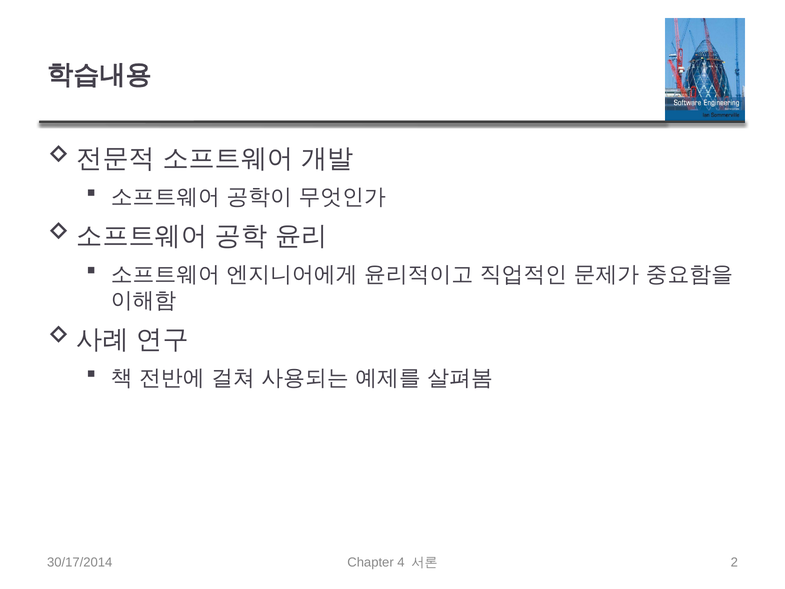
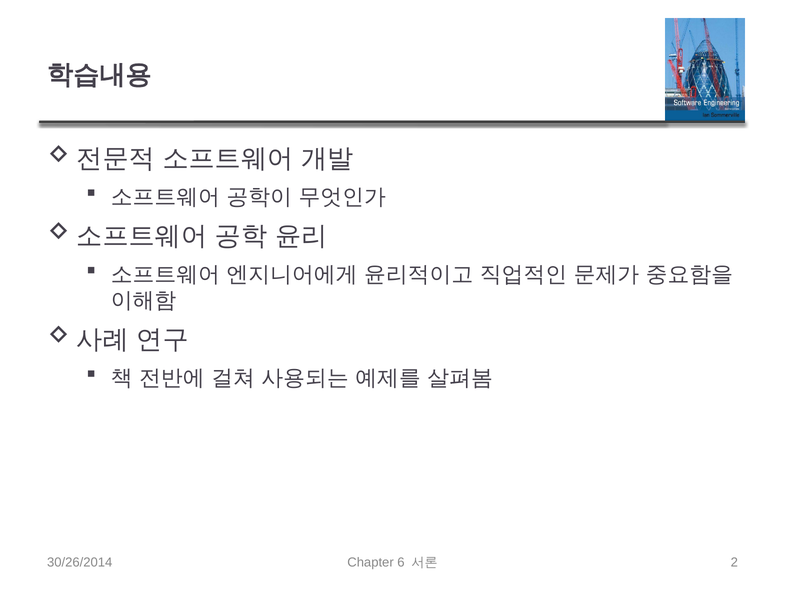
30/17/2014: 30/17/2014 -> 30/26/2014
4: 4 -> 6
